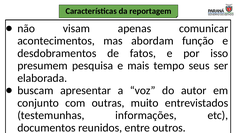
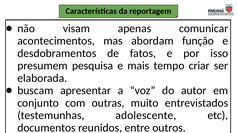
seus: seus -> criar
informações: informações -> adolescente
